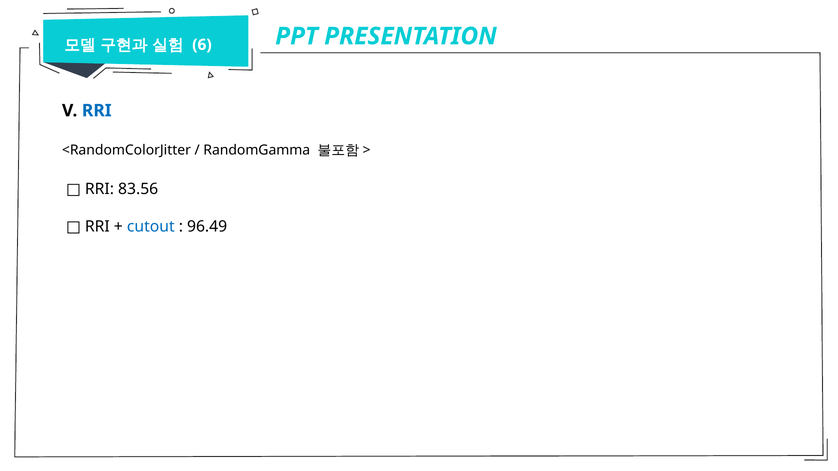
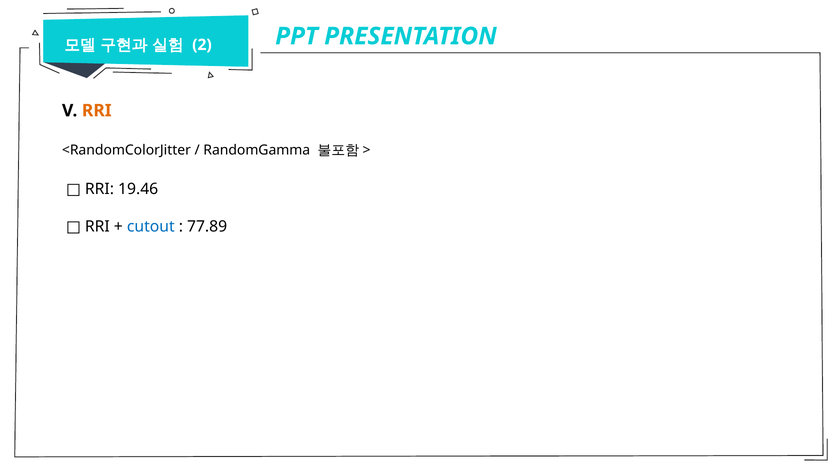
6: 6 -> 2
RRI at (97, 111) colour: blue -> orange
83.56: 83.56 -> 19.46
96.49: 96.49 -> 77.89
